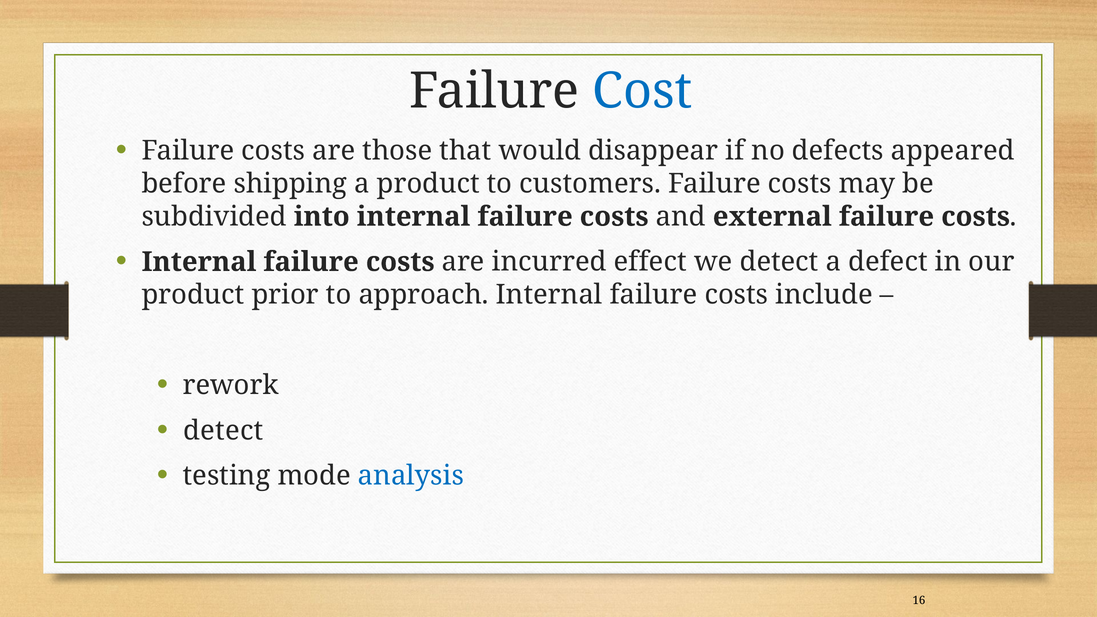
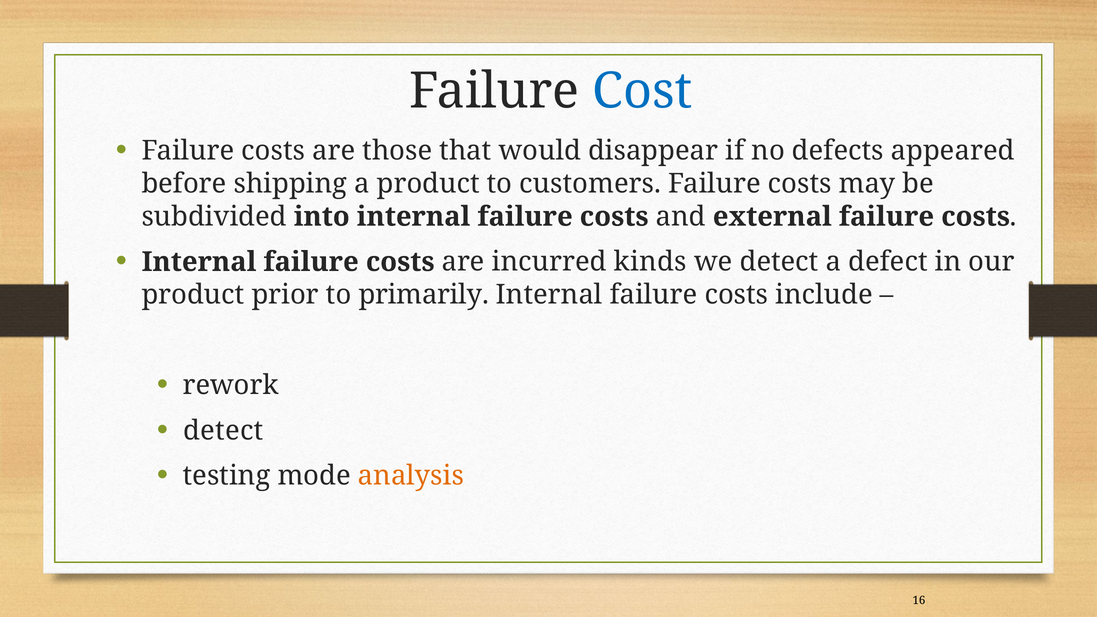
effect: effect -> kinds
approach: approach -> primarily
analysis colour: blue -> orange
